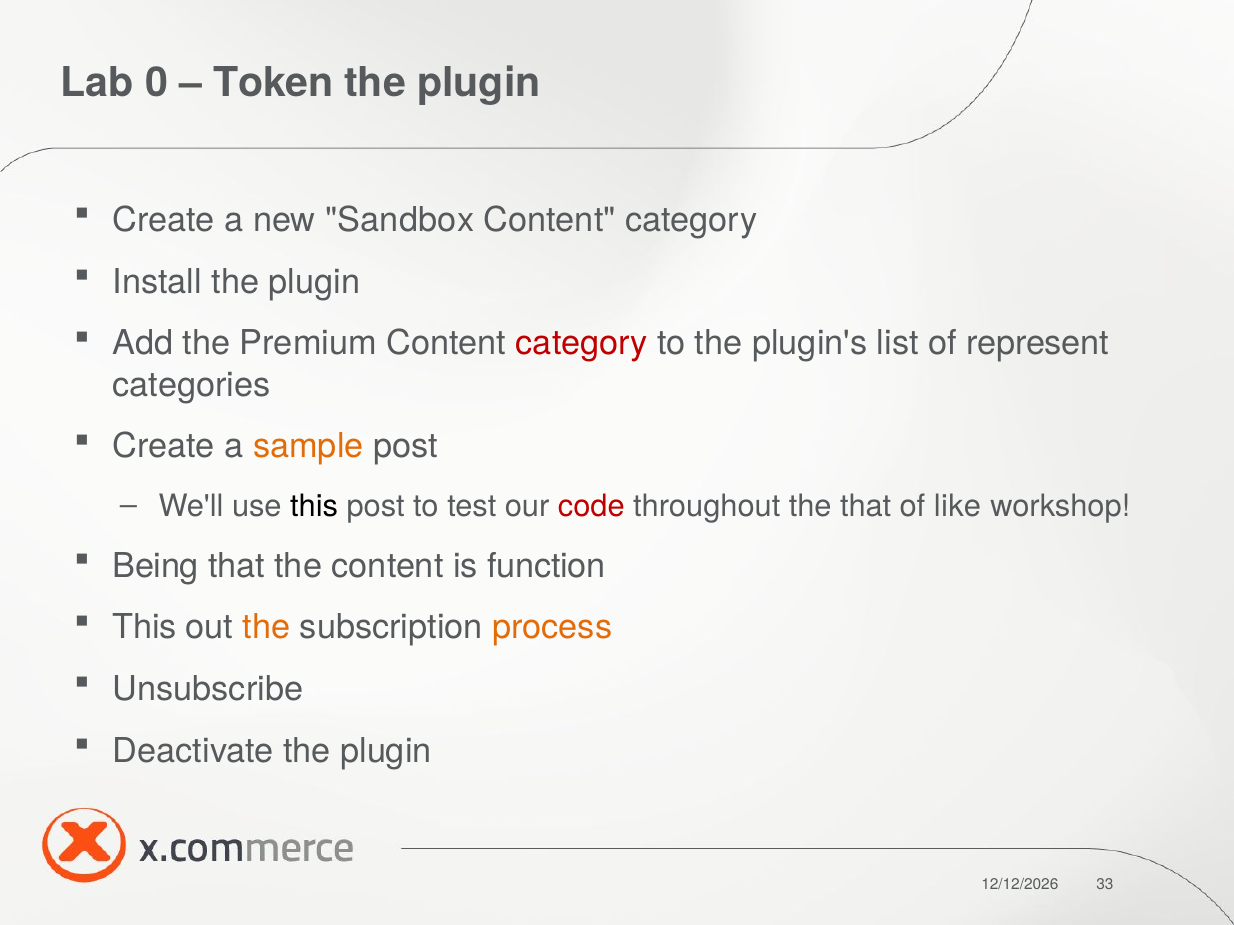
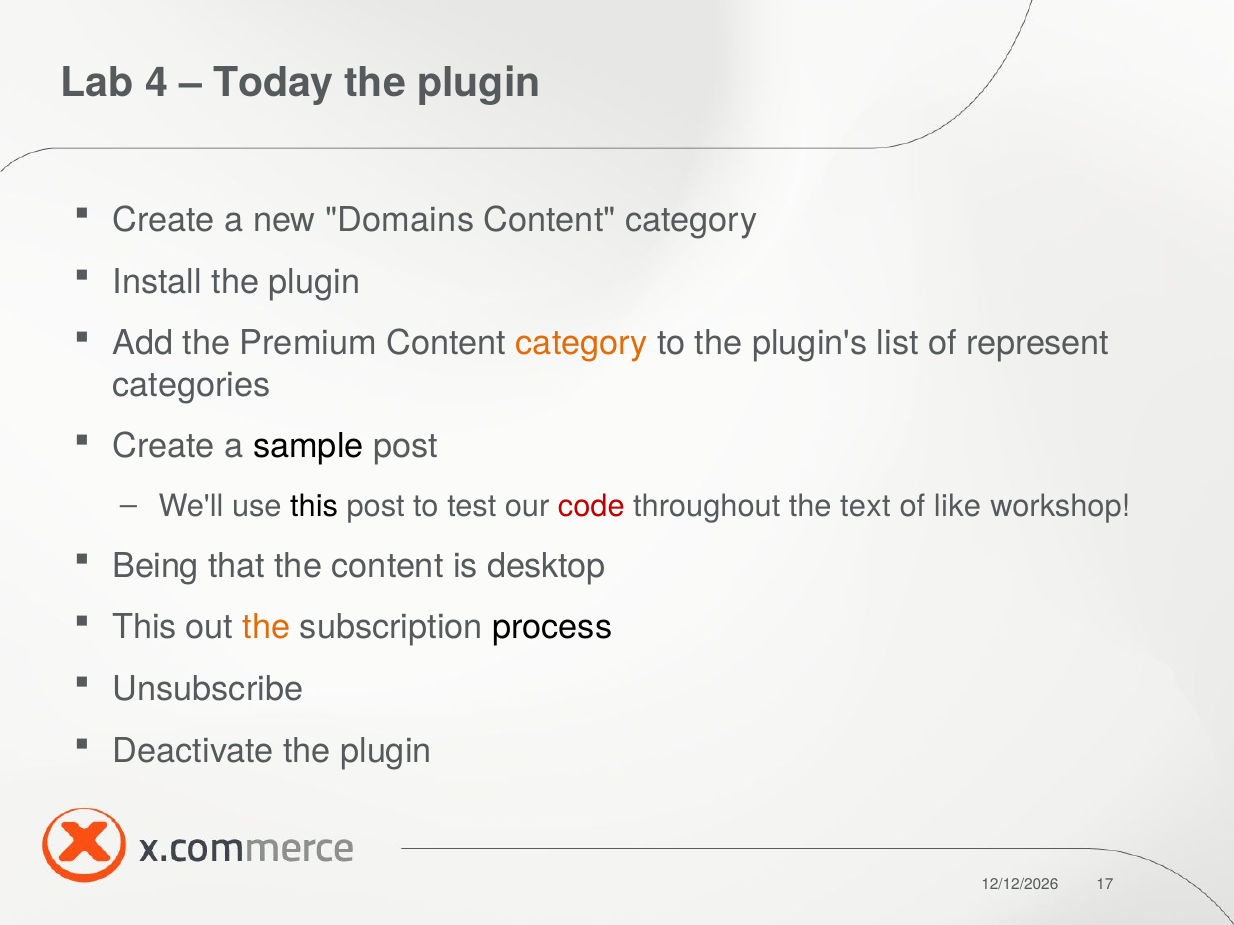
0: 0 -> 4
Token: Token -> Today
Sandbox: Sandbox -> Domains
category at (582, 344) colour: red -> orange
sample colour: orange -> black
the that: that -> text
function: function -> desktop
process colour: orange -> black
33: 33 -> 17
